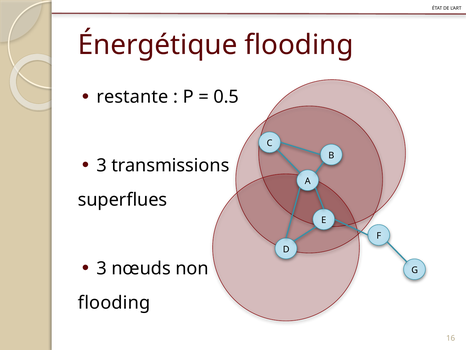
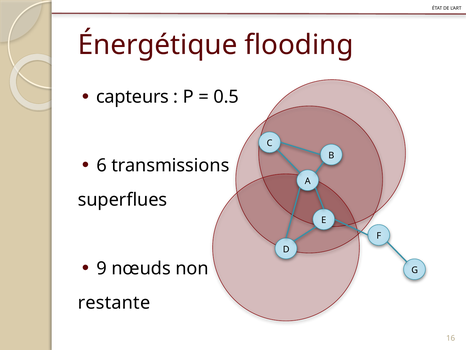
restante: restante -> capteurs
3 at (102, 165): 3 -> 6
3 at (102, 268): 3 -> 9
flooding at (114, 302): flooding -> restante
